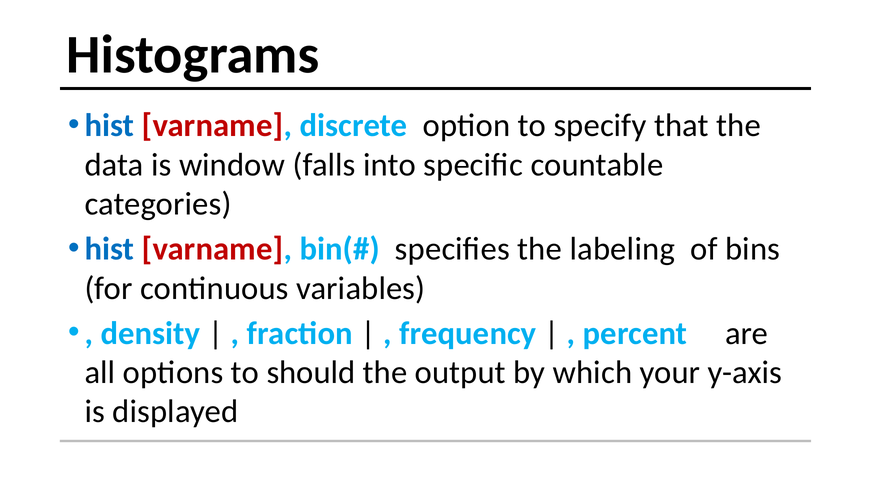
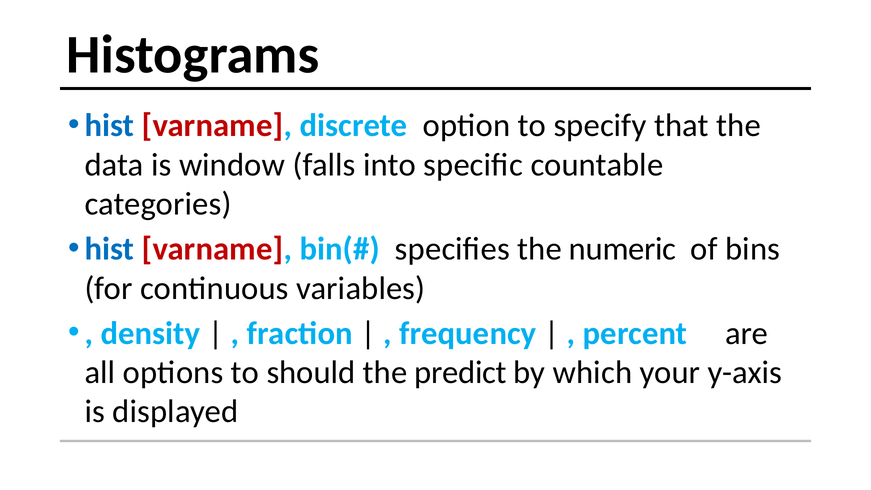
labeling: labeling -> numeric
output: output -> predict
